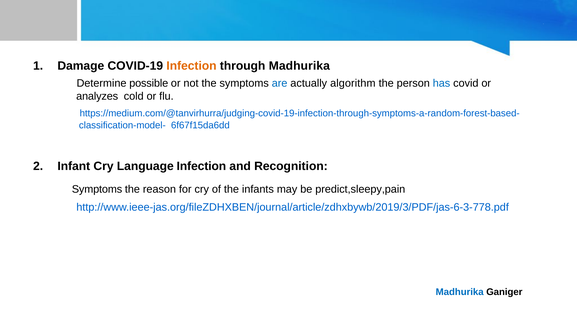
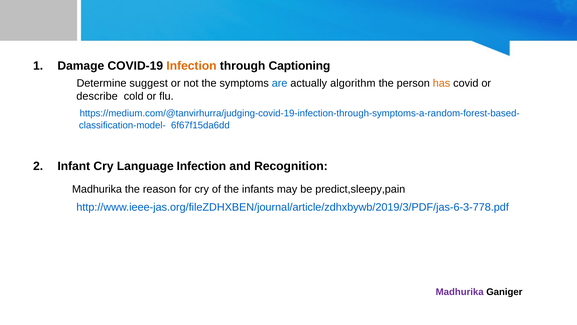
through Madhurika: Madhurika -> Captioning
possible: possible -> suggest
has colour: blue -> orange
analyzes: analyzes -> describe
Symptoms at (97, 189): Symptoms -> Madhurika
Madhurika at (460, 292) colour: blue -> purple
